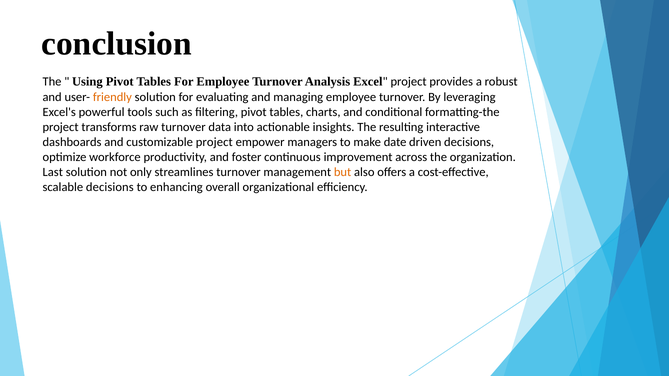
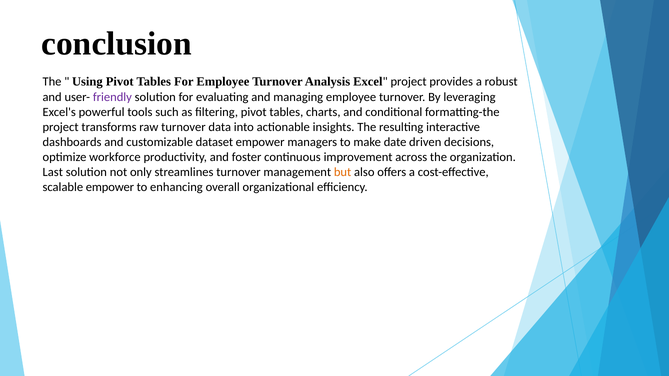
friendly colour: orange -> purple
customizable project: project -> dataset
scalable decisions: decisions -> empower
